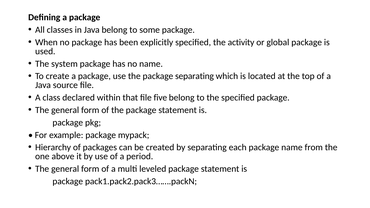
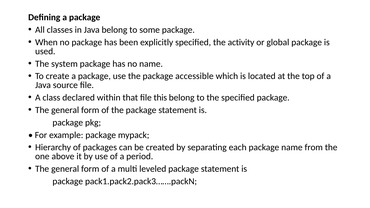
package separating: separating -> accessible
five: five -> this
